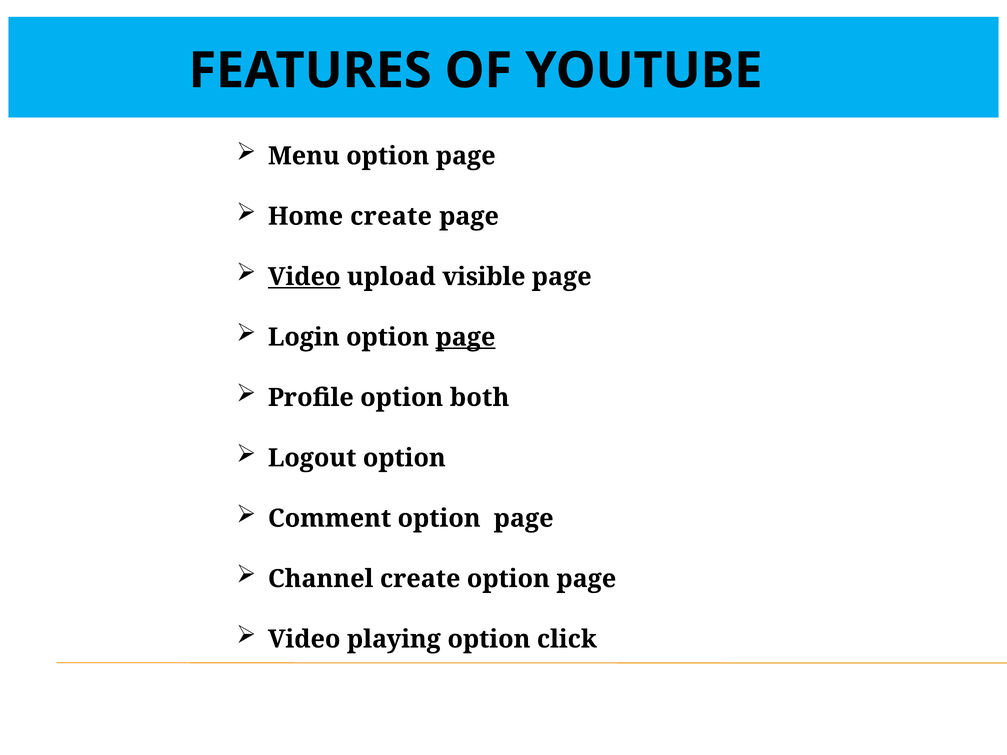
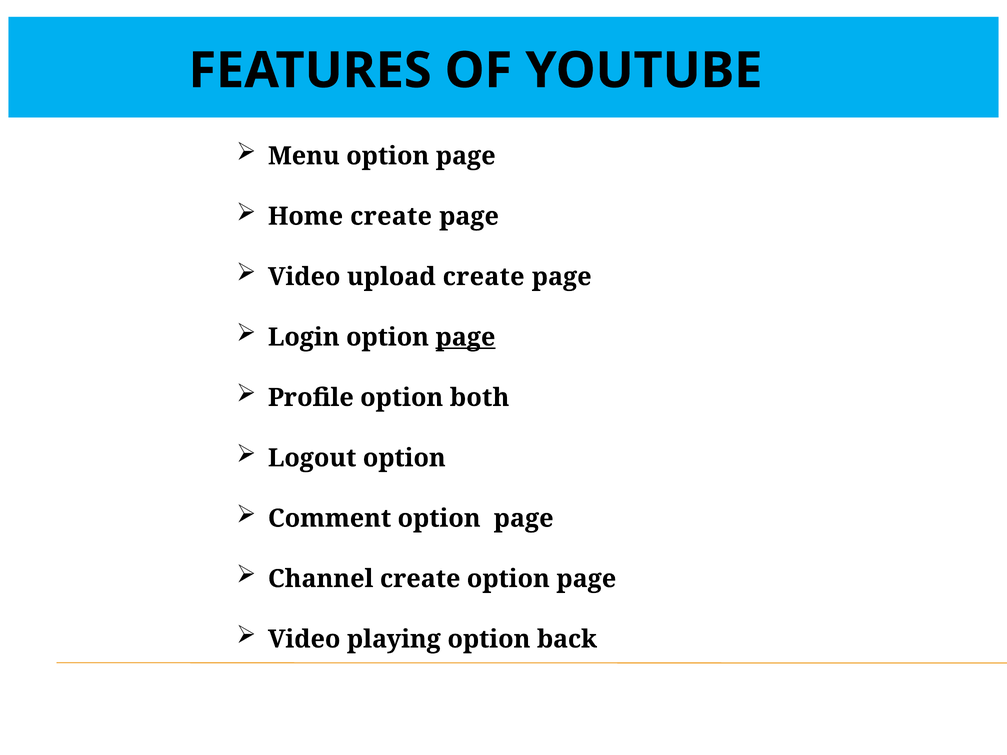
Video at (304, 277) underline: present -> none
upload visible: visible -> create
click: click -> back
